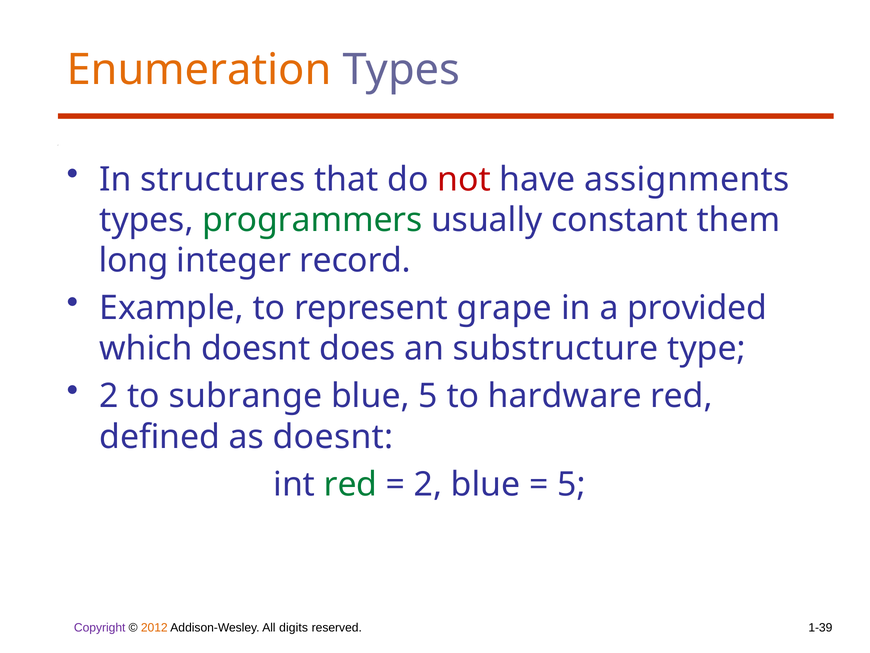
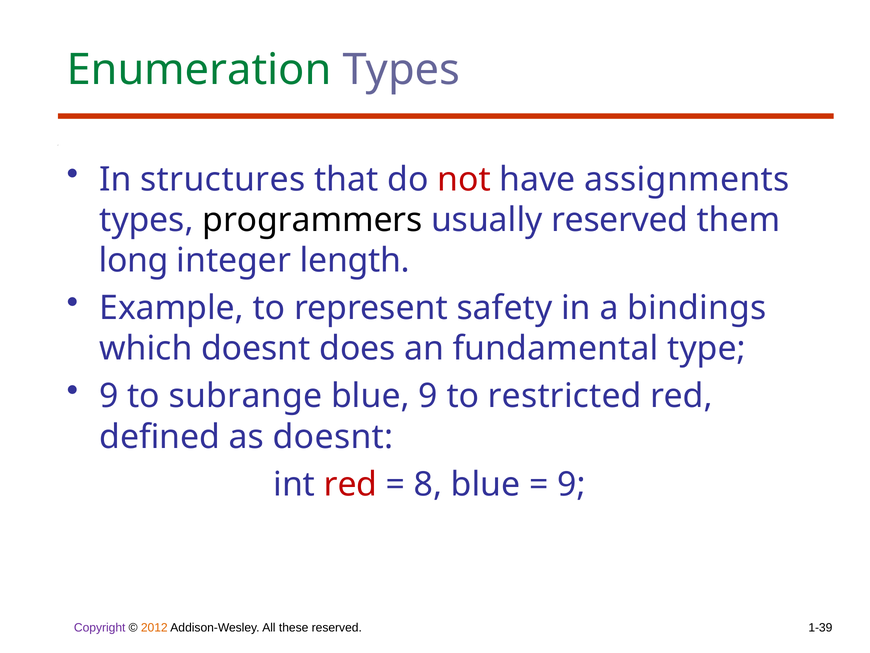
Enumeration colour: orange -> green
programmers colour: green -> black
usually constant: constant -> reserved
record: record -> length
grape: grape -> safety
provided: provided -> bindings
substructure: substructure -> fundamental
2 at (109, 396): 2 -> 9
blue 5: 5 -> 9
hardware: hardware -> restricted
red at (350, 484) colour: green -> red
2 at (428, 484): 2 -> 8
5 at (571, 484): 5 -> 9
digits: digits -> these
